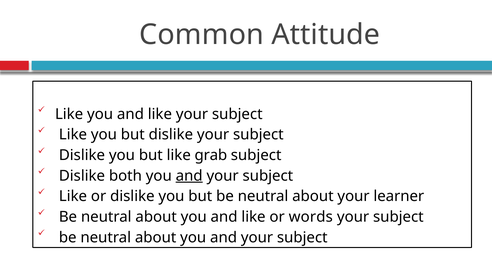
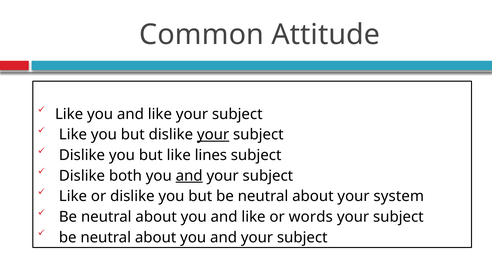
your at (213, 135) underline: none -> present
grab: grab -> lines
learner: learner -> system
